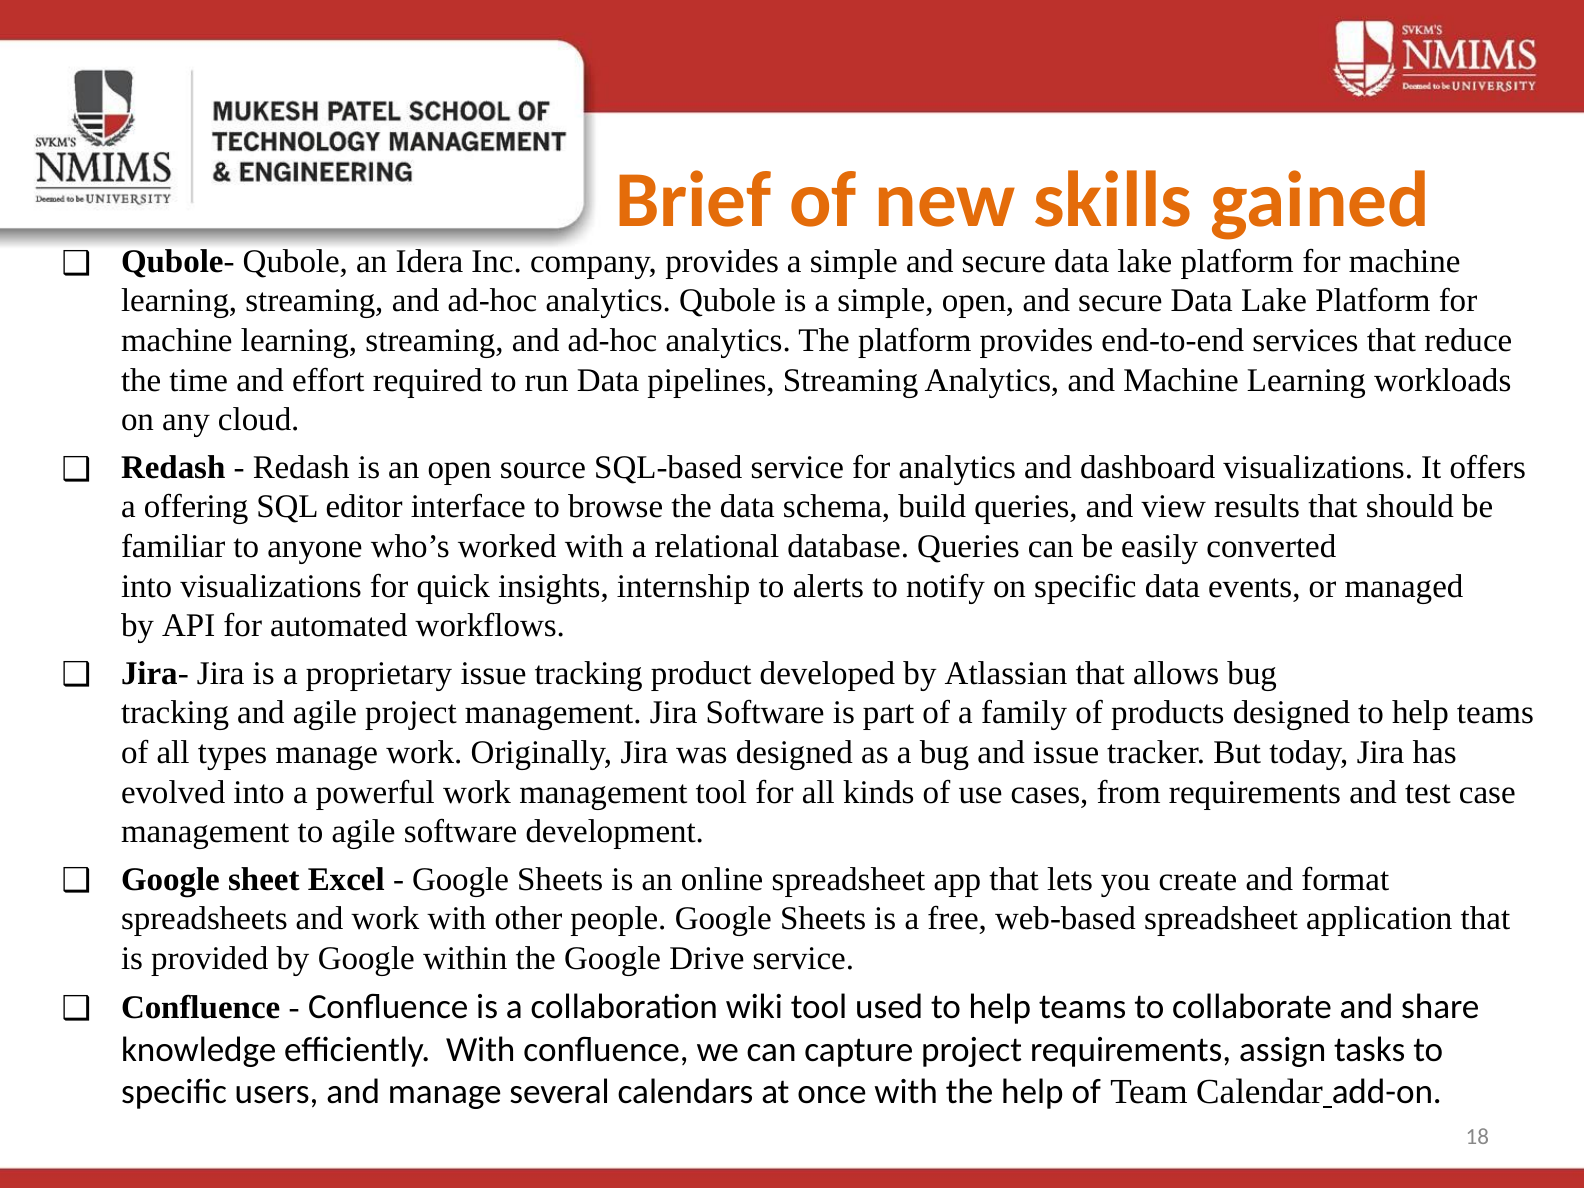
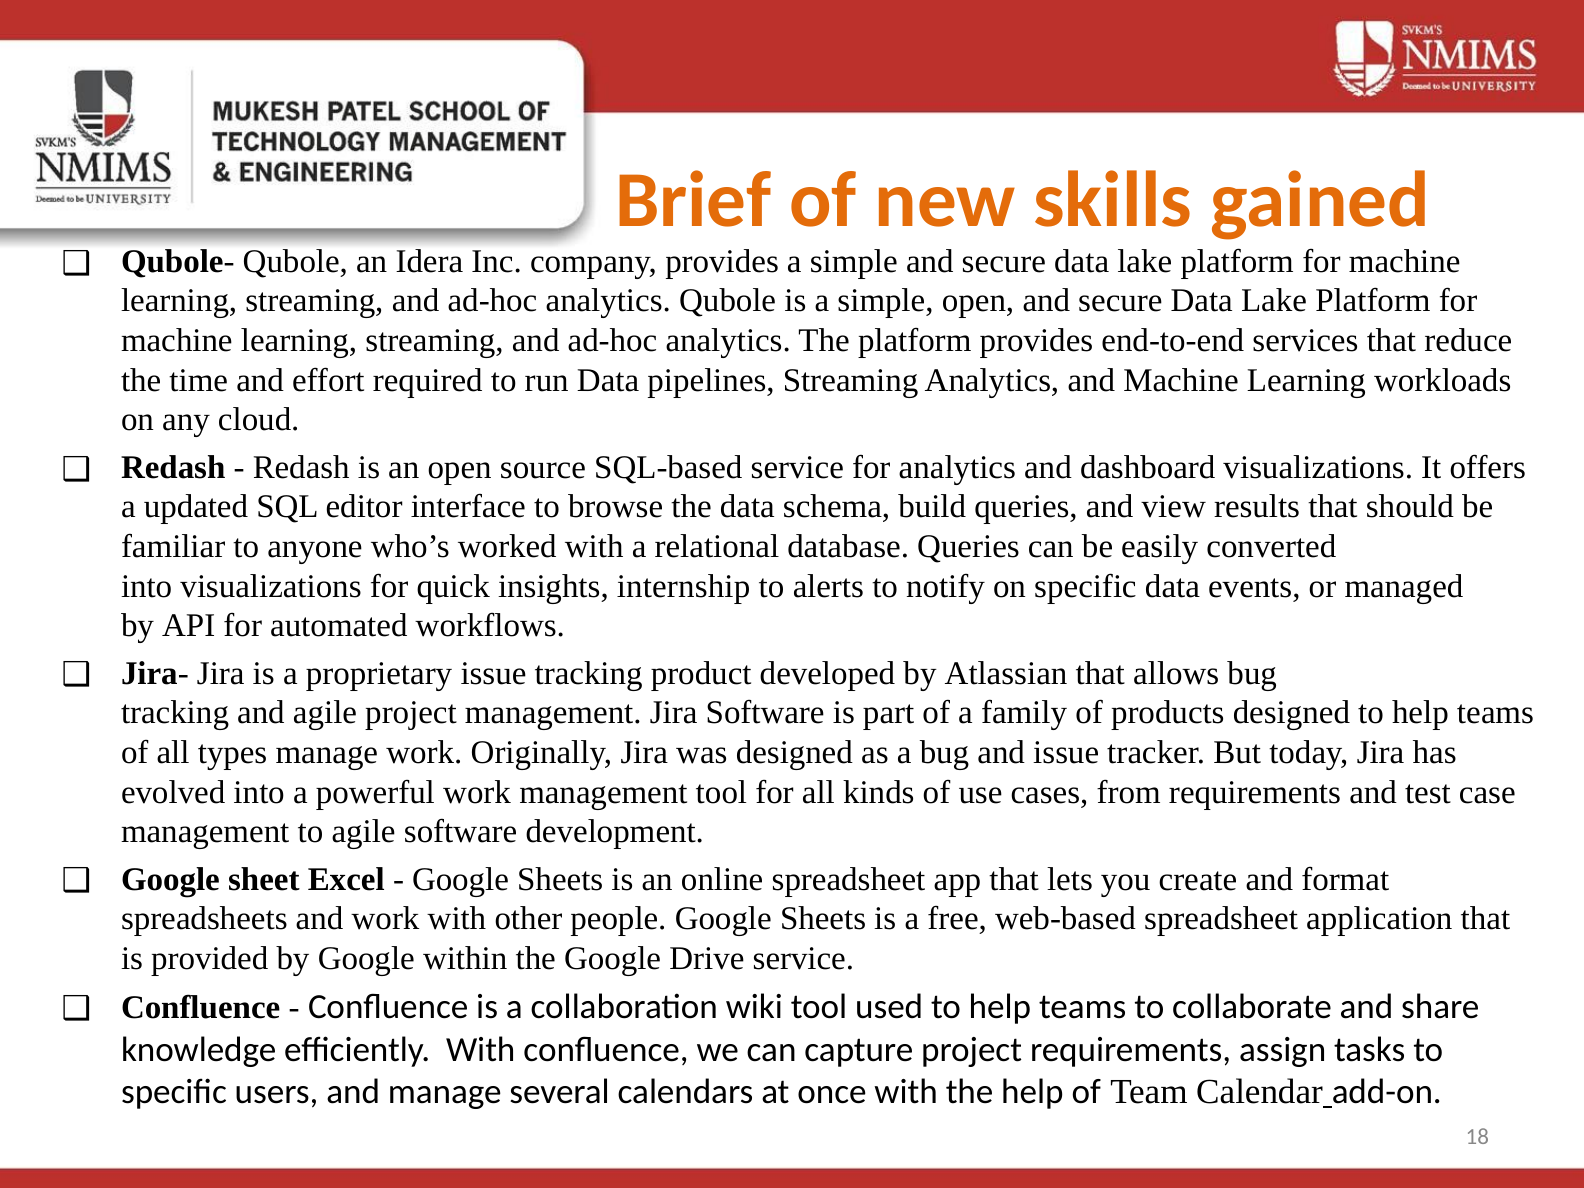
offering: offering -> updated
